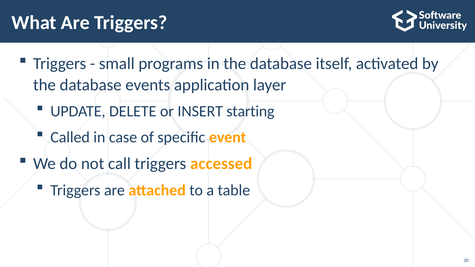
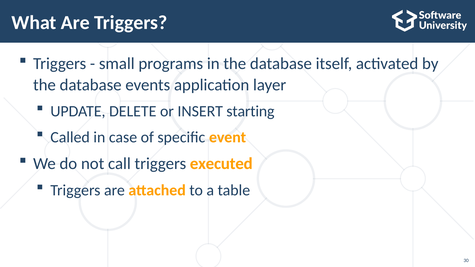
accessed: accessed -> executed
